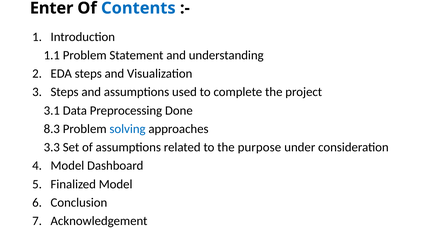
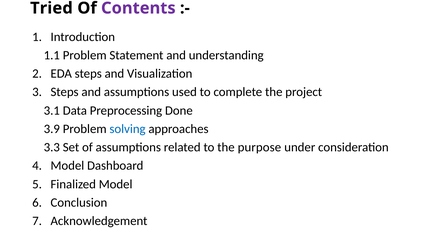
Enter: Enter -> Tried
Contents colour: blue -> purple
8.3: 8.3 -> 3.9
